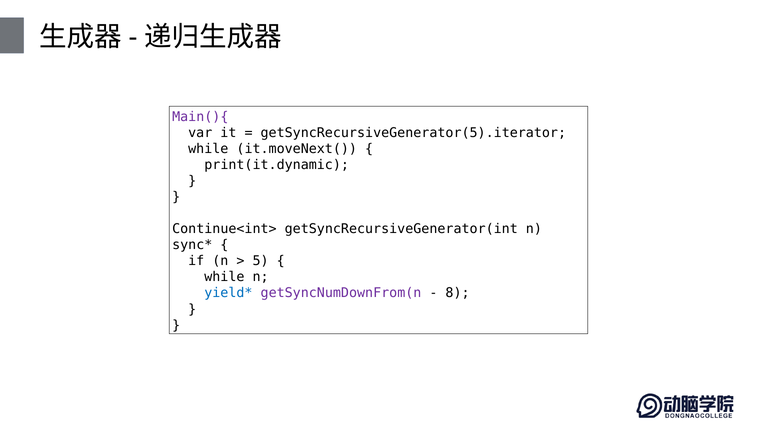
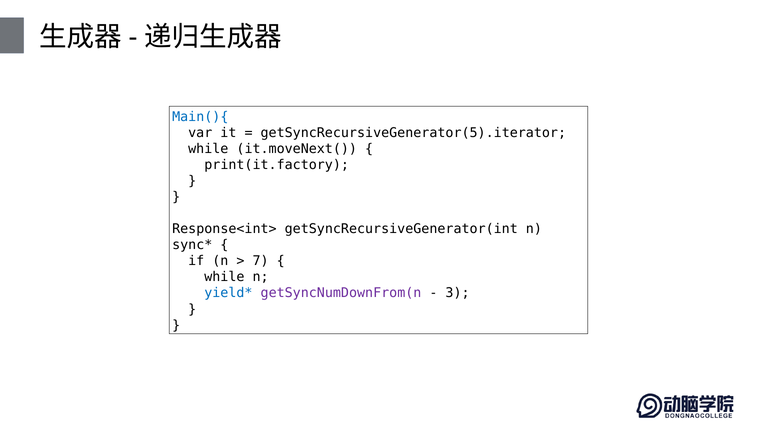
Main(){ colour: purple -> blue
print(it.dynamic: print(it.dynamic -> print(it.factory
Continue<int>: Continue<int> -> Response<int>
5: 5 -> 7
8: 8 -> 3
